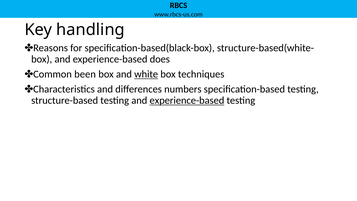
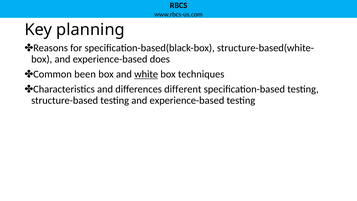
handling: handling -> planning
numbers: numbers -> different
experience-based at (187, 100) underline: present -> none
